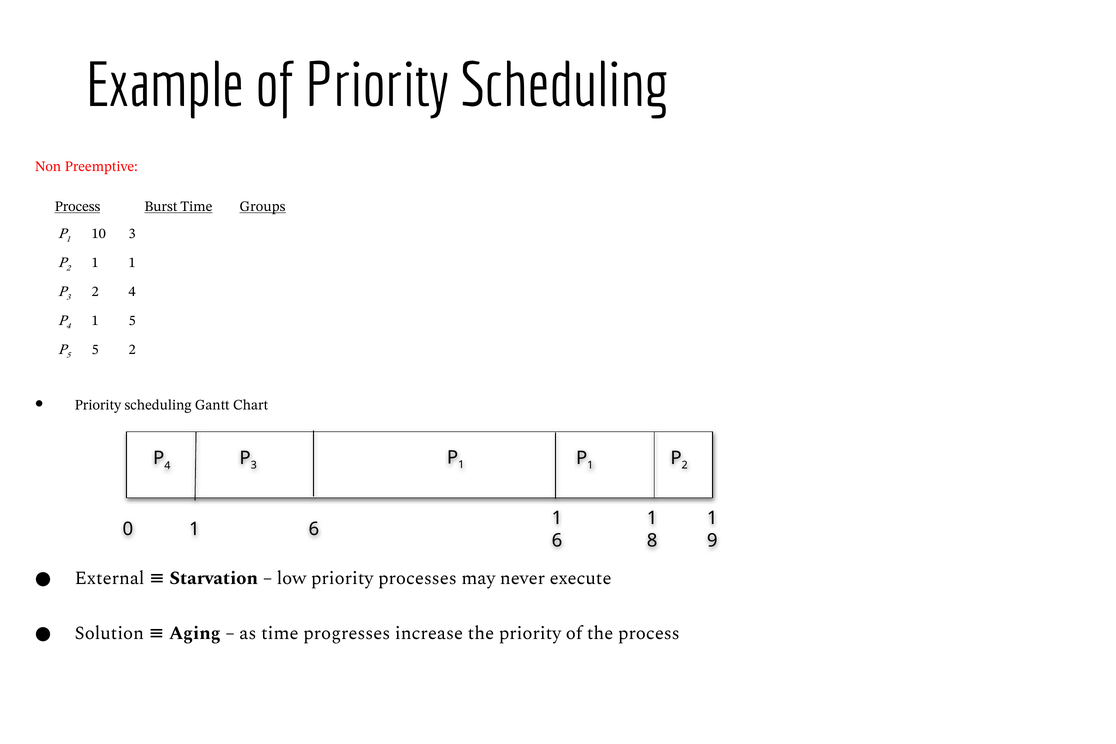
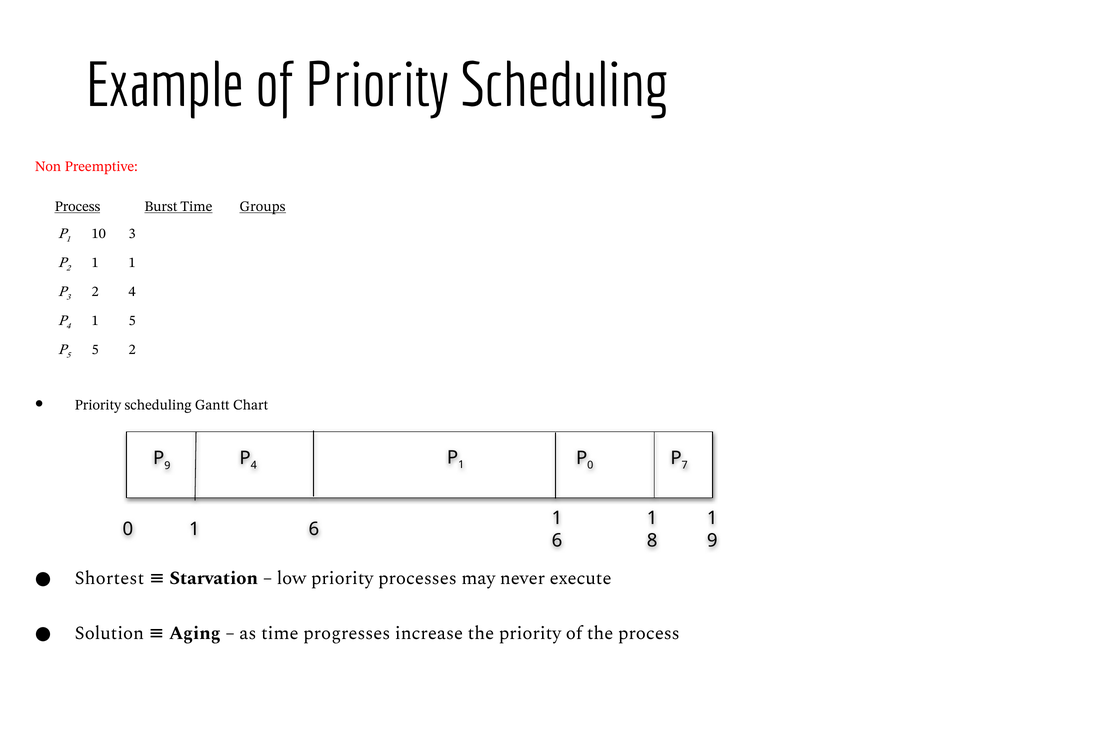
3 at (254, 465): 3 -> 4
2 at (685, 465): 2 -> 7
4 at (167, 465): 4 -> 9
1 at (590, 465): 1 -> 0
External: External -> Shortest
